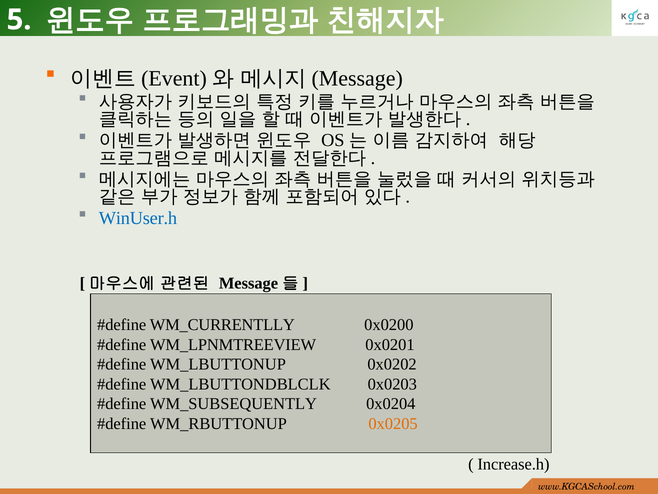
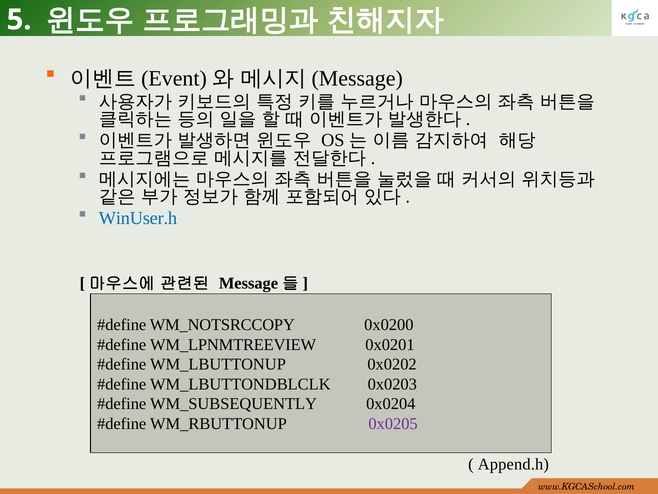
WM_CURRENTLLY: WM_CURRENTLLY -> WM_NOTSRCCOPY
0x0205 colour: orange -> purple
Increase.h: Increase.h -> Append.h
